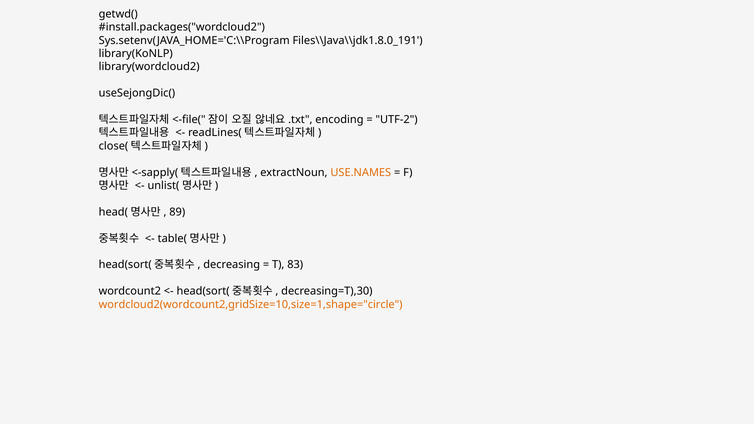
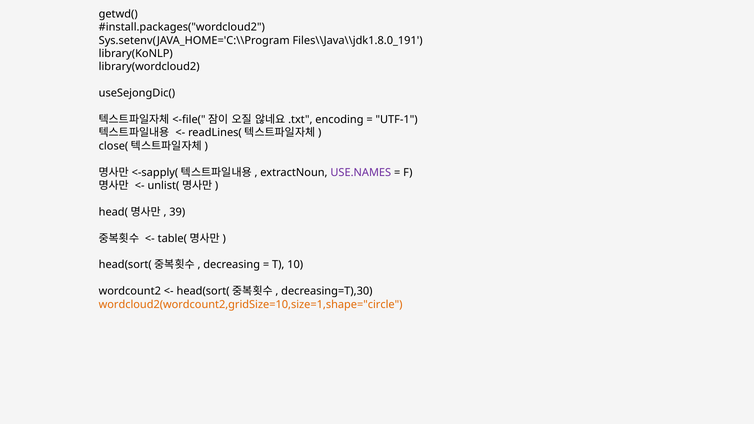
UTF-2: UTF-2 -> UTF-1
USE.NAMES colour: orange -> purple
89: 89 -> 39
83: 83 -> 10
